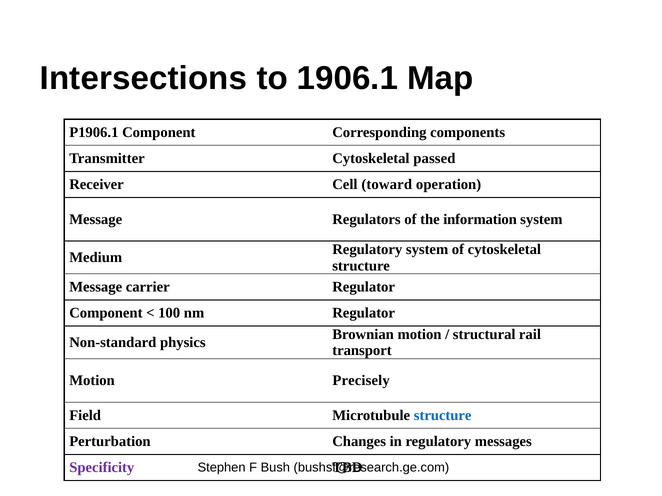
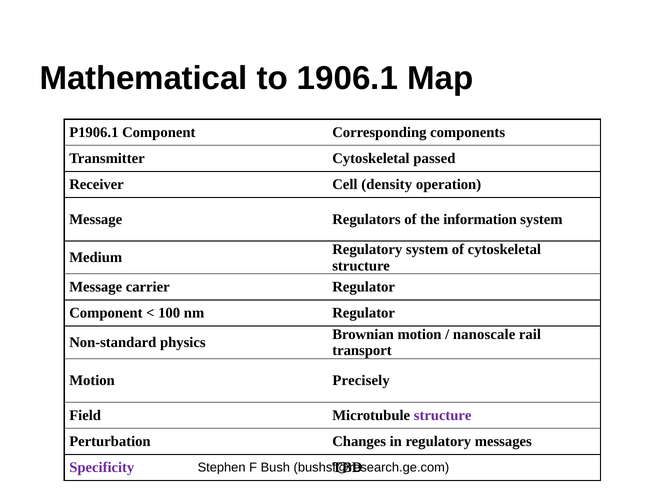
Intersections: Intersections -> Mathematical
toward: toward -> density
structural: structural -> nanoscale
structure at (443, 416) colour: blue -> purple
